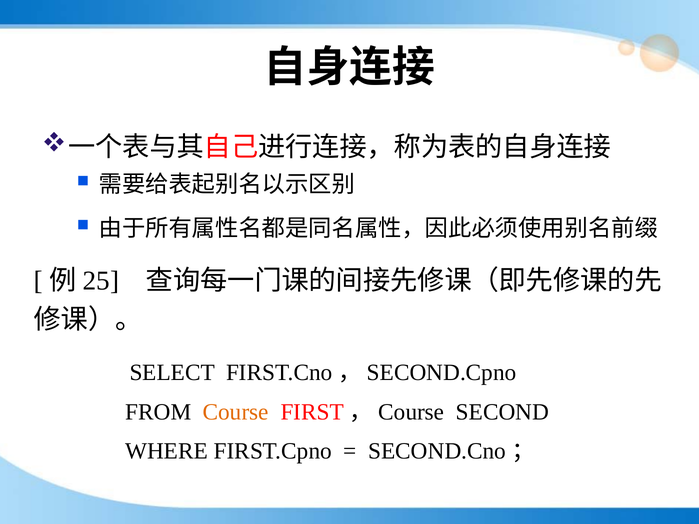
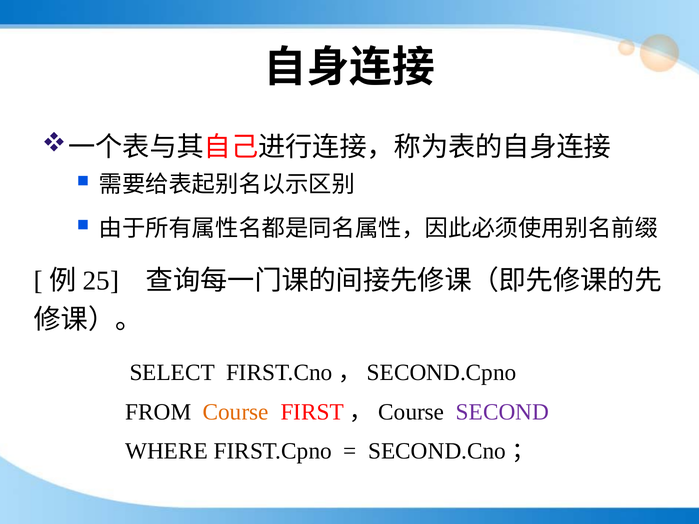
SECOND colour: black -> purple
